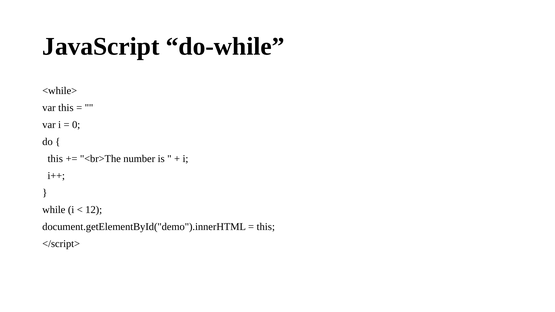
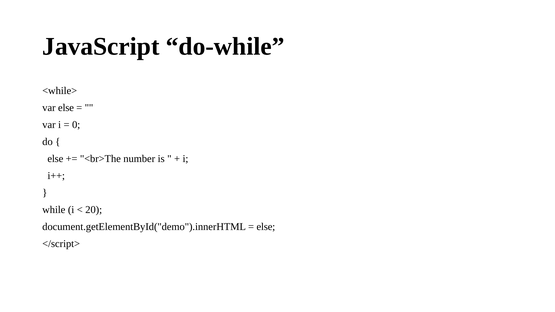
var this: this -> else
this at (55, 159): this -> else
12: 12 -> 20
this at (266, 227): this -> else
